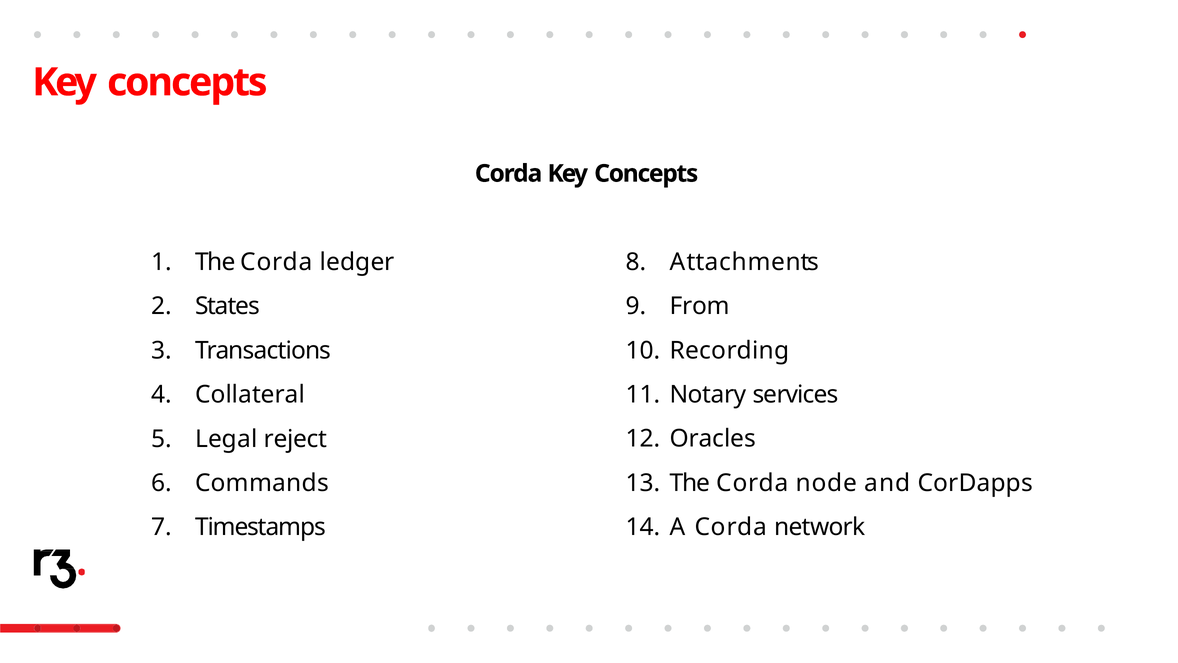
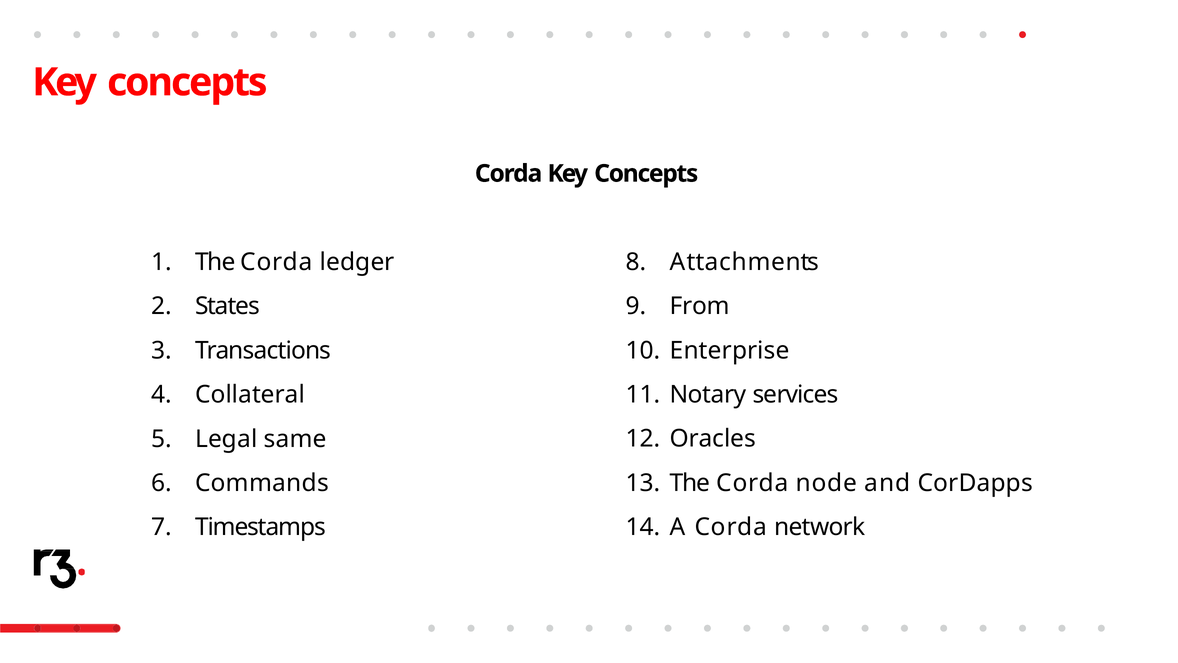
Recording: Recording -> Enterprise
reject: reject -> same
